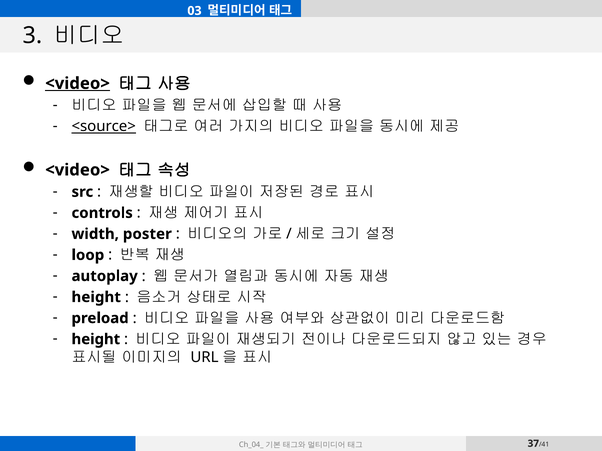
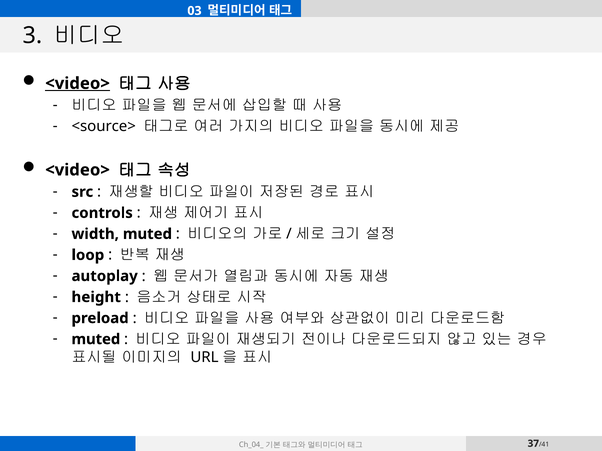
<source> underline: present -> none
width poster: poster -> muted
height at (96, 340): height -> muted
